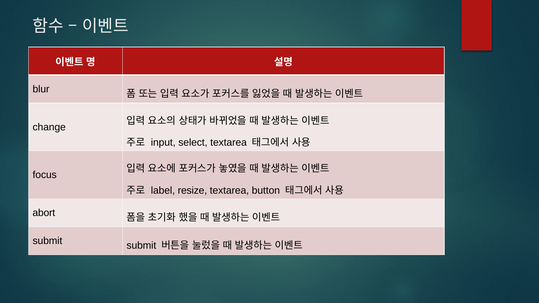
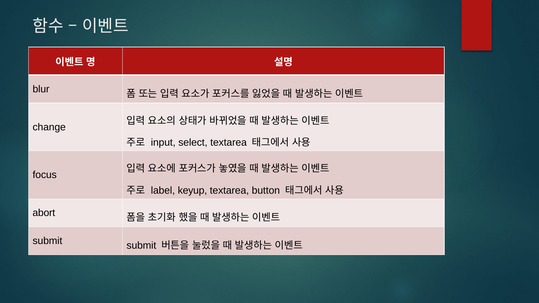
resize: resize -> keyup
